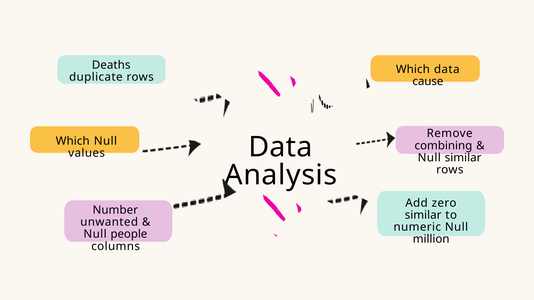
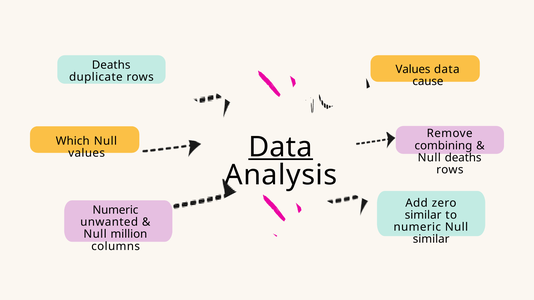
Which at (413, 70): Which -> Values
Data at (281, 147) underline: none -> present
Null similar: similar -> deaths
Number at (115, 210): Number -> Numeric
people: people -> million
million at (431, 239): million -> similar
